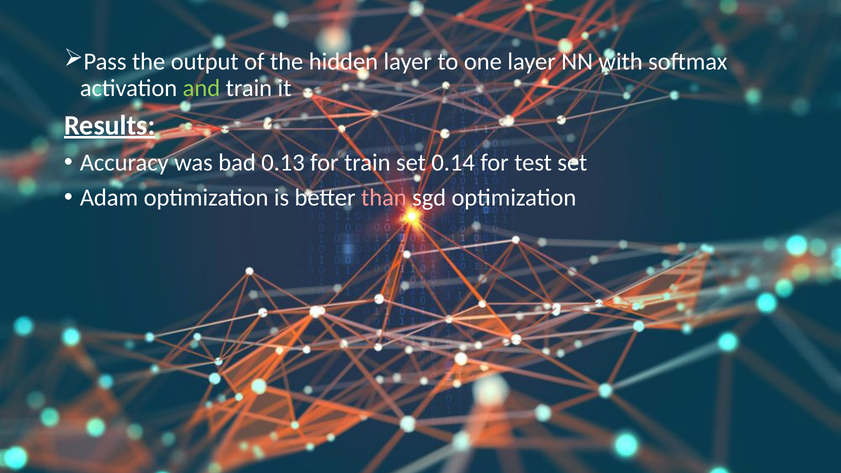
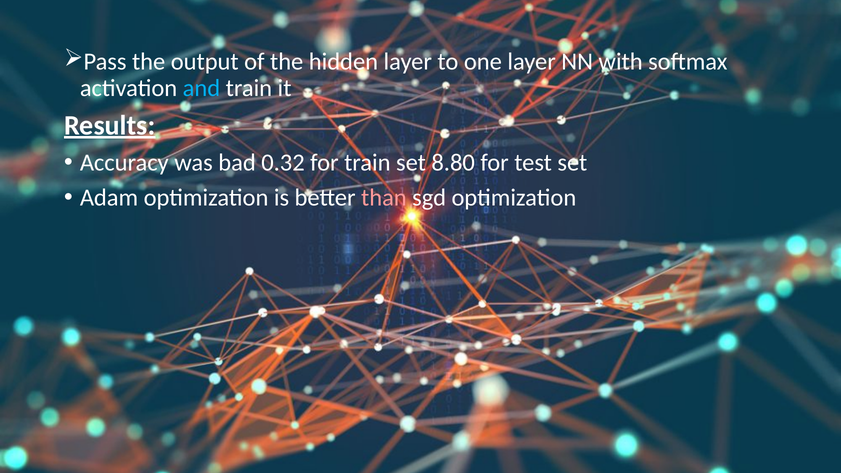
and colour: light green -> light blue
0.13: 0.13 -> 0.32
0.14: 0.14 -> 8.80
